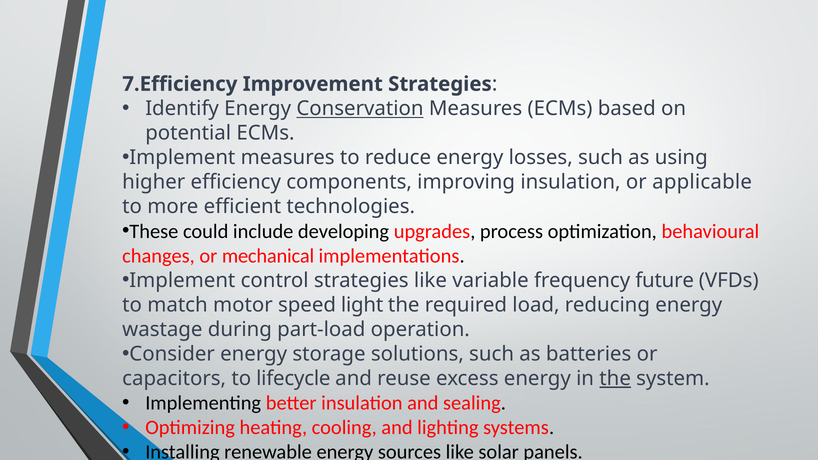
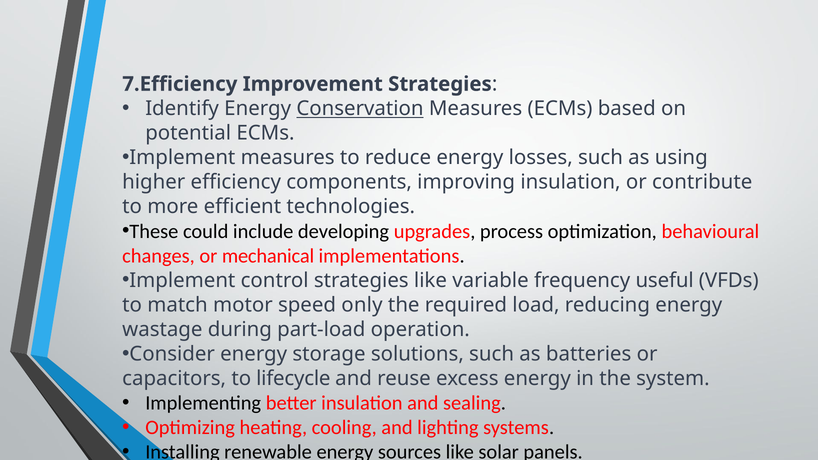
applicable: applicable -> contribute
future: future -> useful
light: light -> only
the at (615, 379) underline: present -> none
